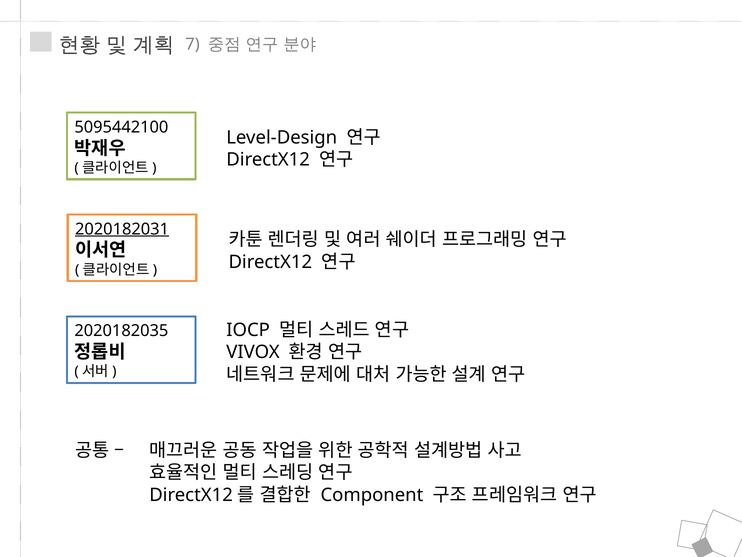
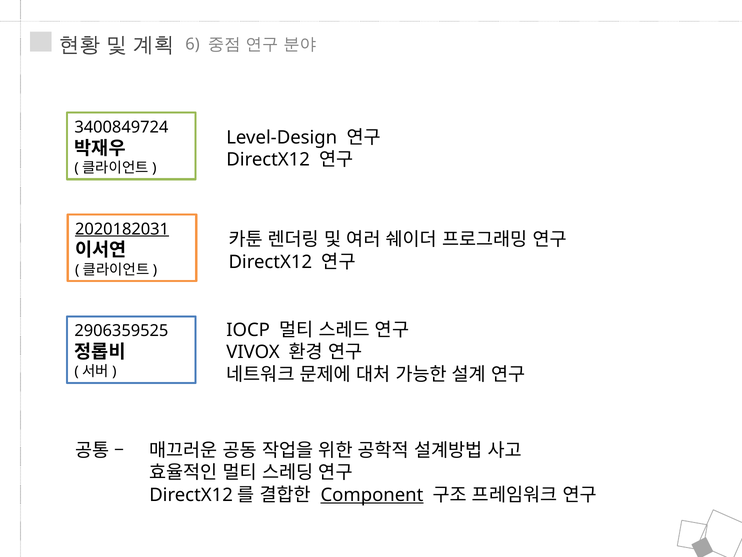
7: 7 -> 6
5095442100: 5095442100 -> 3400849724
2020182035: 2020182035 -> 2906359525
Component underline: none -> present
